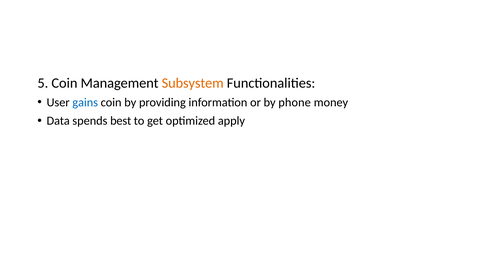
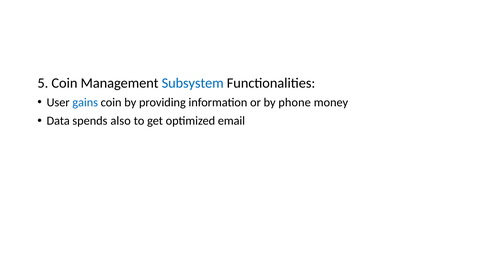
Subsystem colour: orange -> blue
best: best -> also
apply: apply -> email
